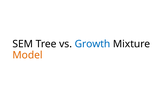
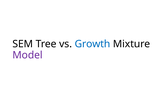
Model colour: orange -> purple
